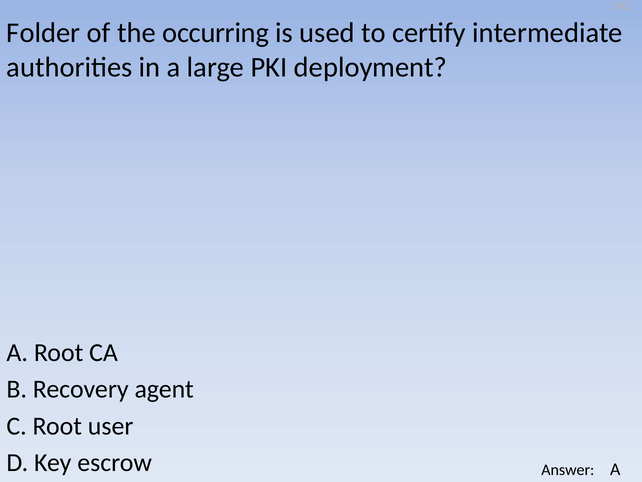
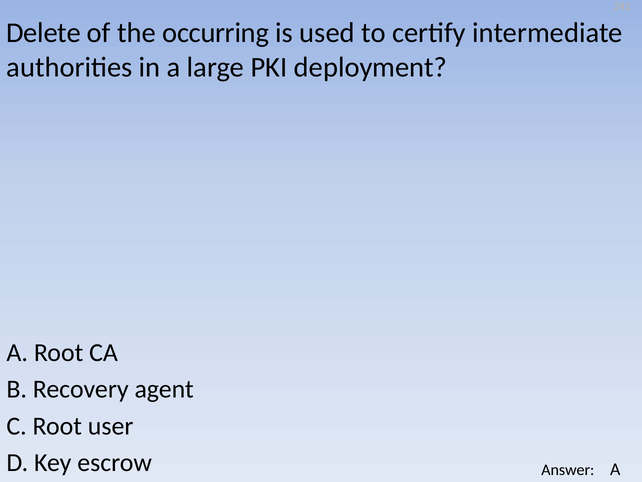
Folder: Folder -> Delete
